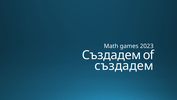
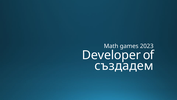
Създадем at (111, 55): Създадем -> Developer
